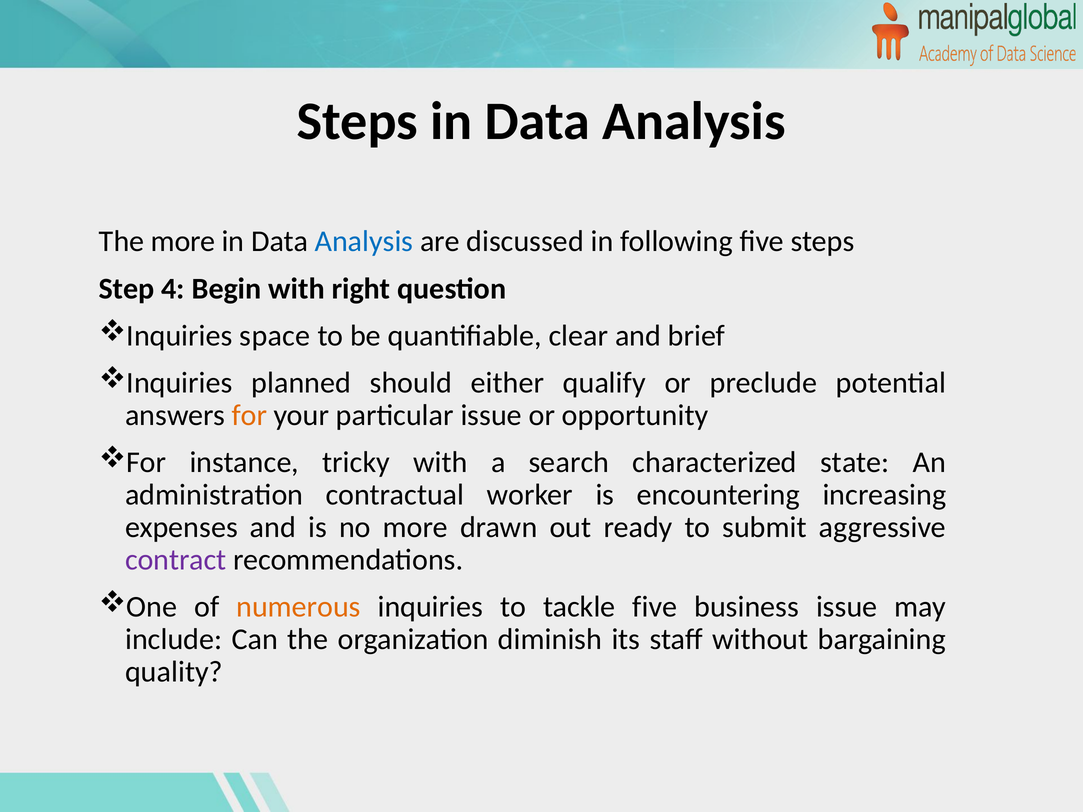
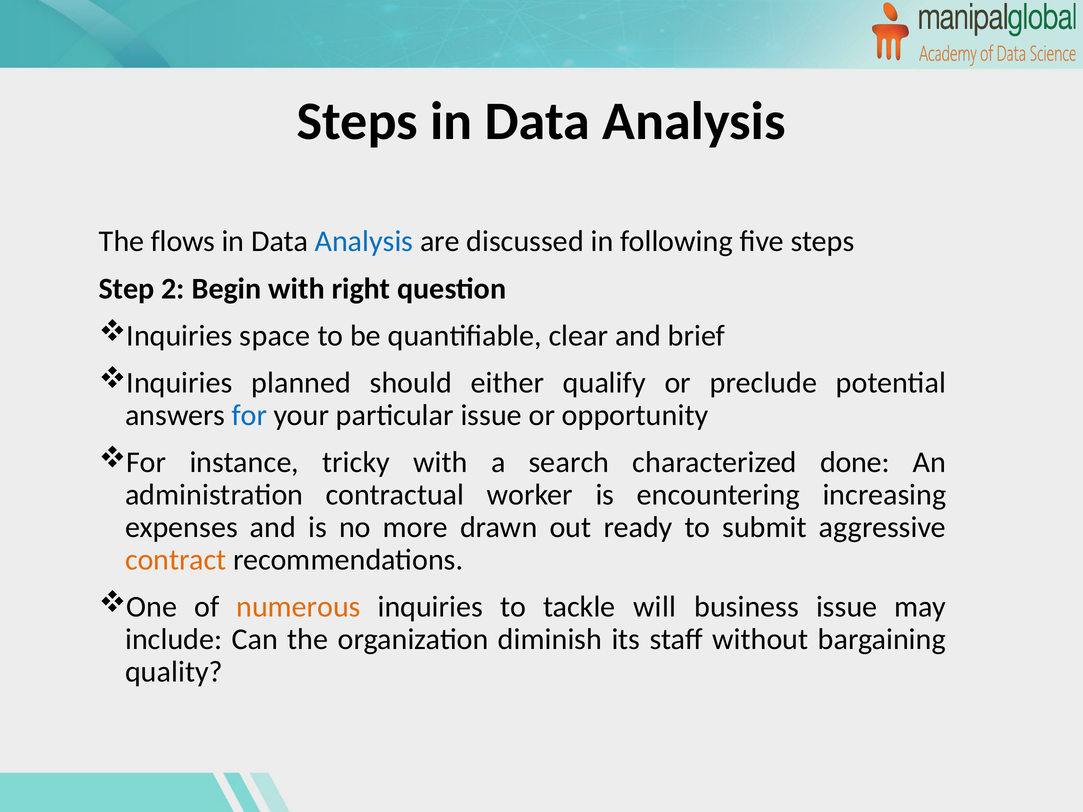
The more: more -> flows
4: 4 -> 2
for at (249, 415) colour: orange -> blue
state: state -> done
contract colour: purple -> orange
tackle five: five -> will
